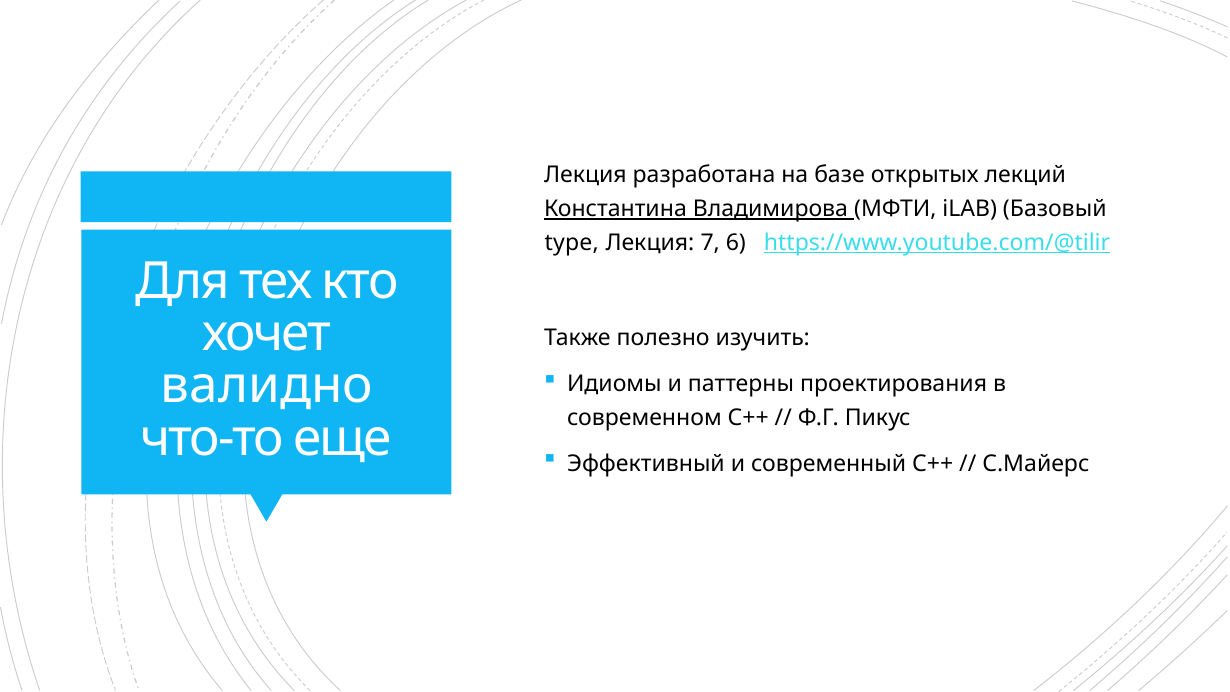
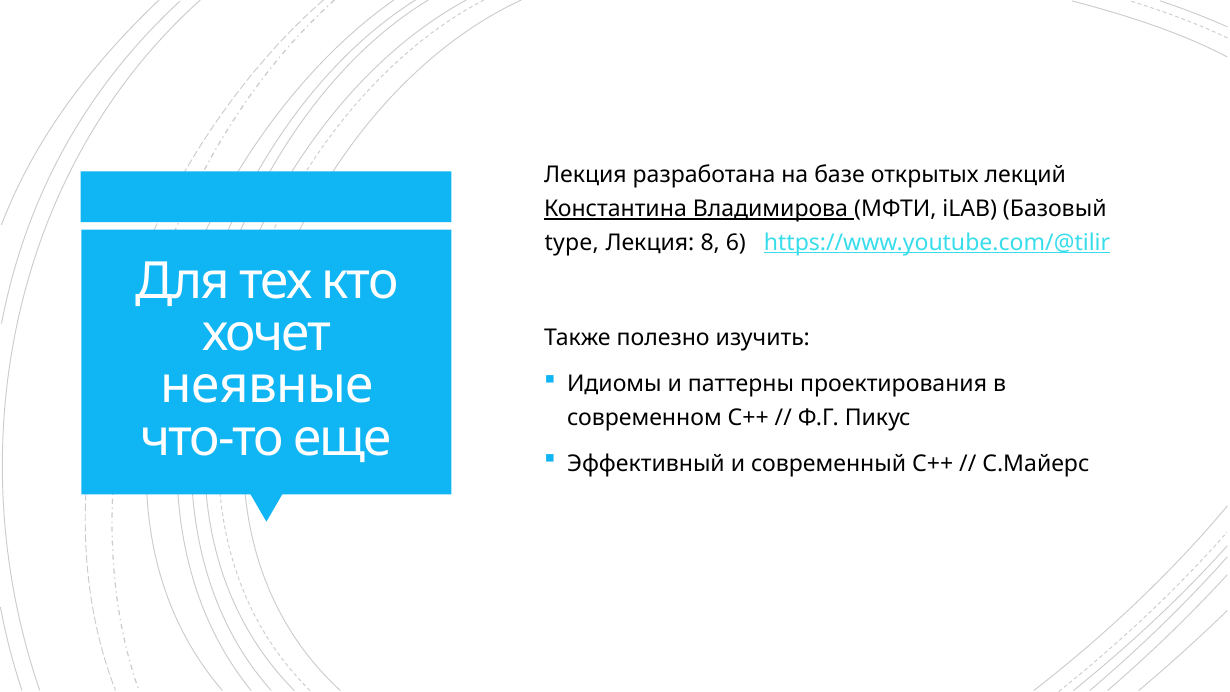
7: 7 -> 8
валидно: валидно -> неявные
